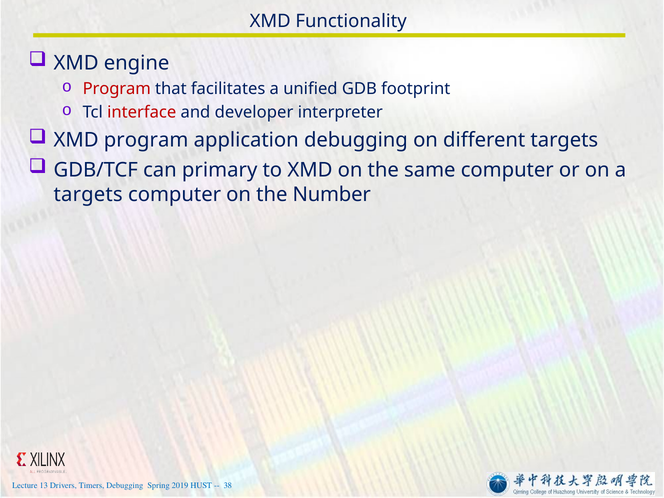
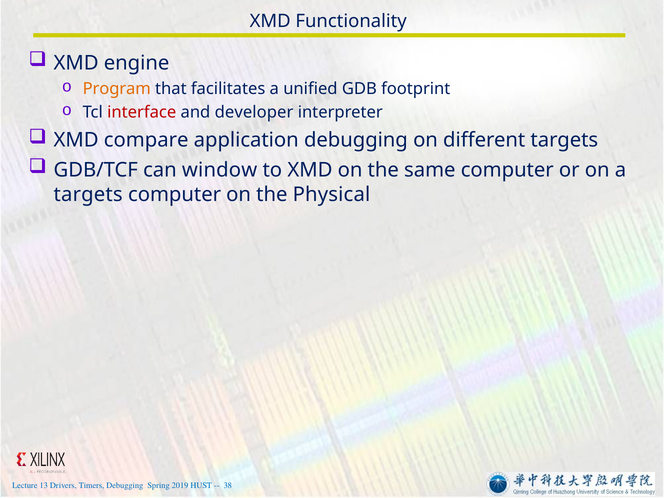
Program at (117, 89) colour: red -> orange
XMD program: program -> compare
primary: primary -> window
Number: Number -> Physical
